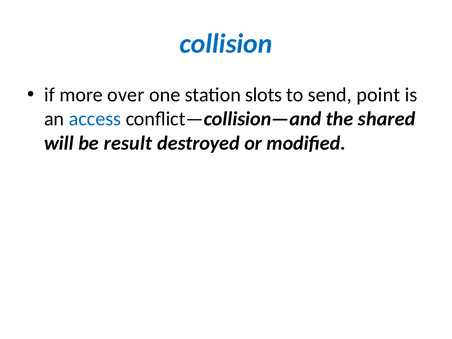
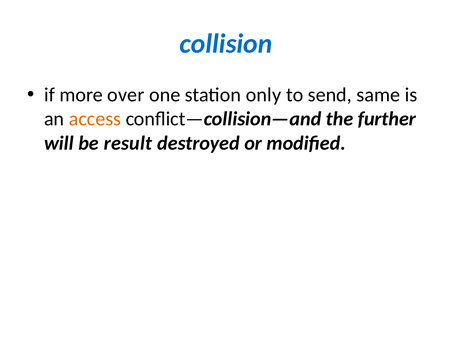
slots: slots -> only
point: point -> same
access colour: blue -> orange
shared: shared -> further
